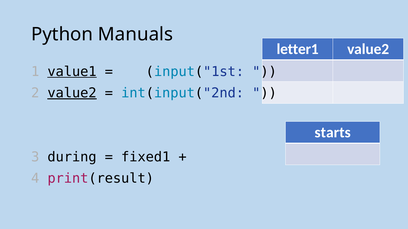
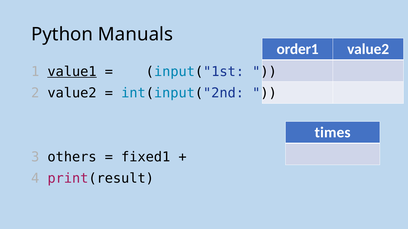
letter1: letter1 -> order1
value2 at (72, 93) underline: present -> none
starts: starts -> times
during: during -> others
